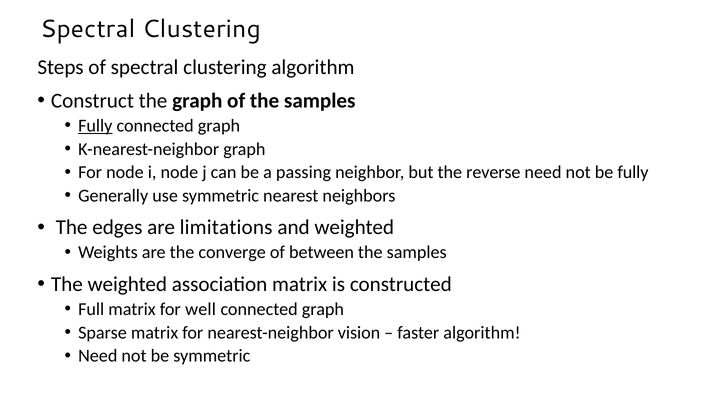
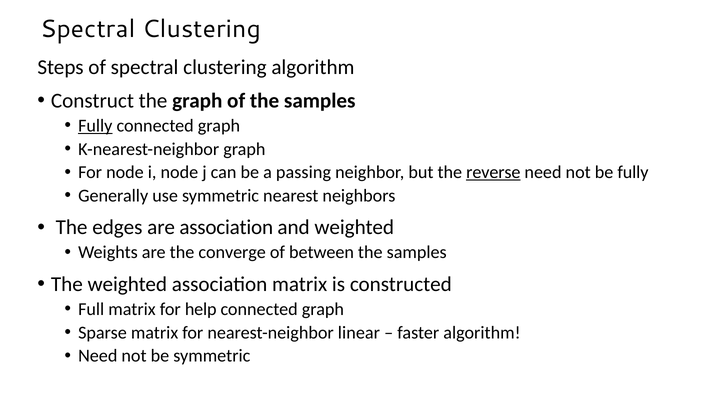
reverse underline: none -> present
are limitations: limitations -> association
well: well -> help
vision: vision -> linear
